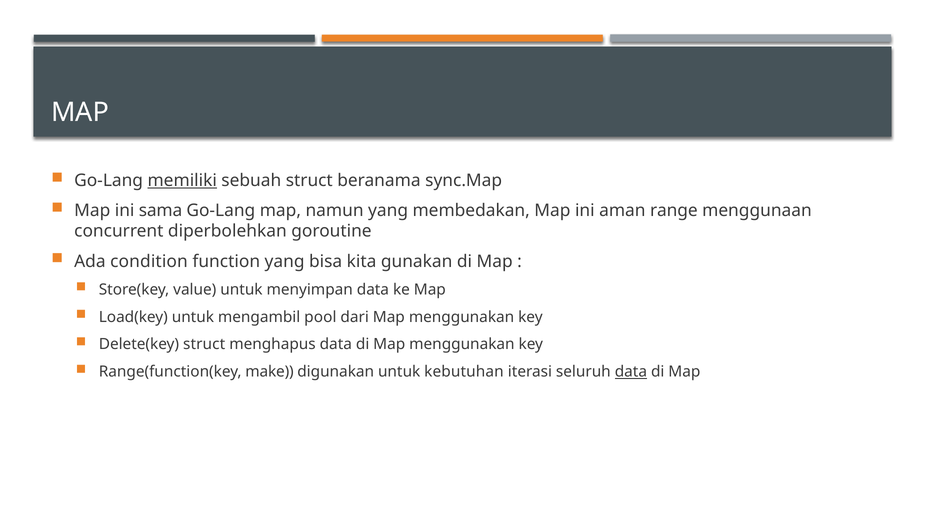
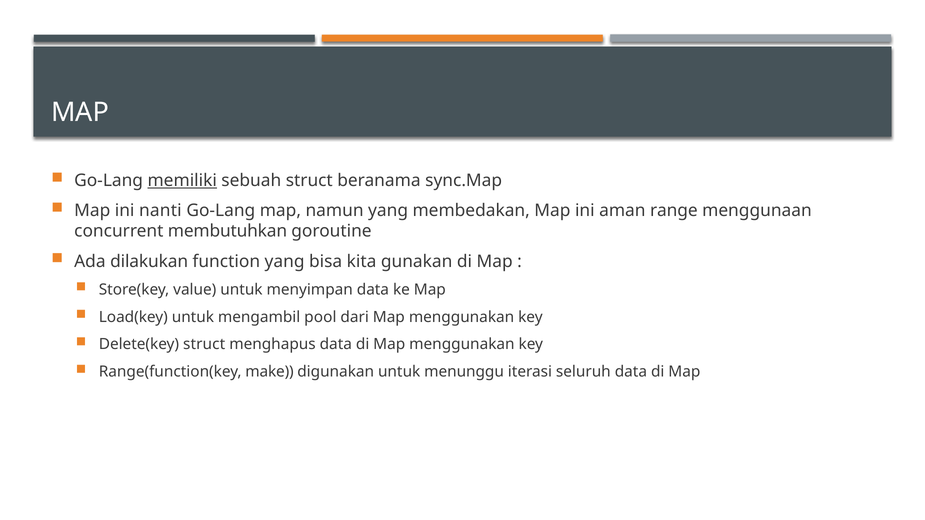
sama: sama -> nanti
diperbolehkan: diperbolehkan -> membutuhkan
condition: condition -> dilakukan
kebutuhan: kebutuhan -> menunggu
data at (631, 372) underline: present -> none
